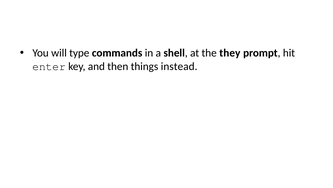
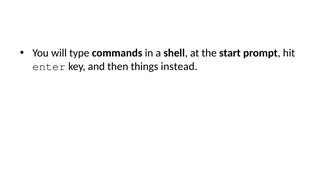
they: they -> start
